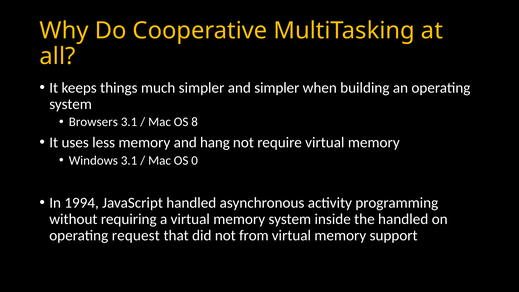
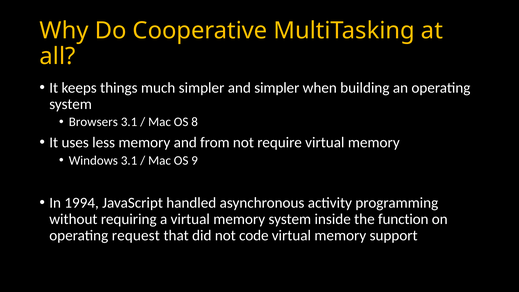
hang: hang -> from
0: 0 -> 9
the handled: handled -> function
from: from -> code
